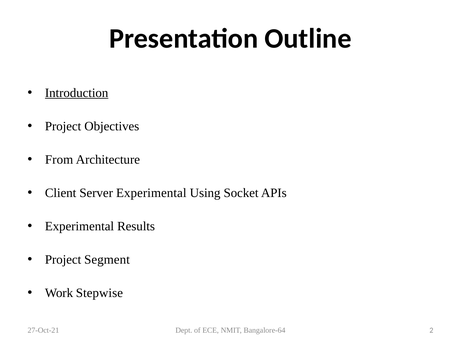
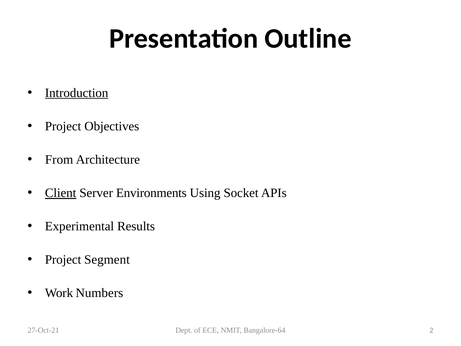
Client underline: none -> present
Server Experimental: Experimental -> Environments
Stepwise: Stepwise -> Numbers
